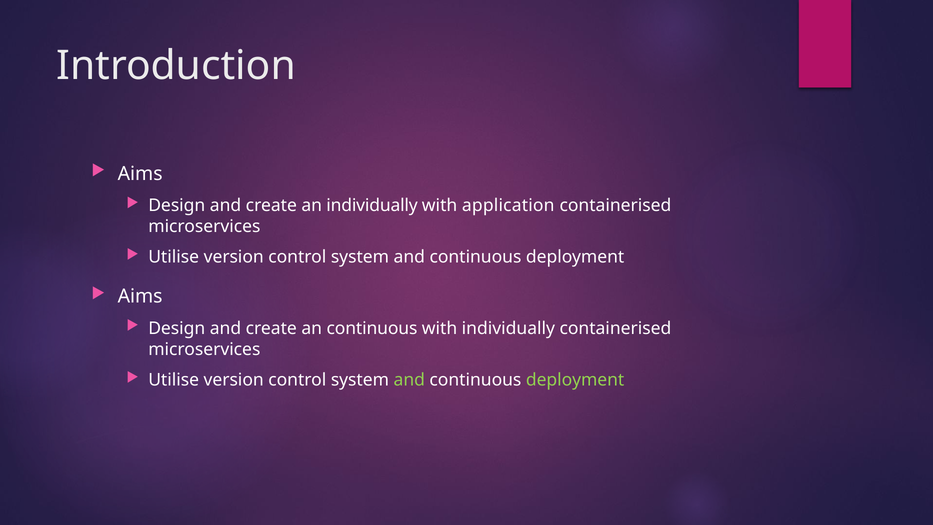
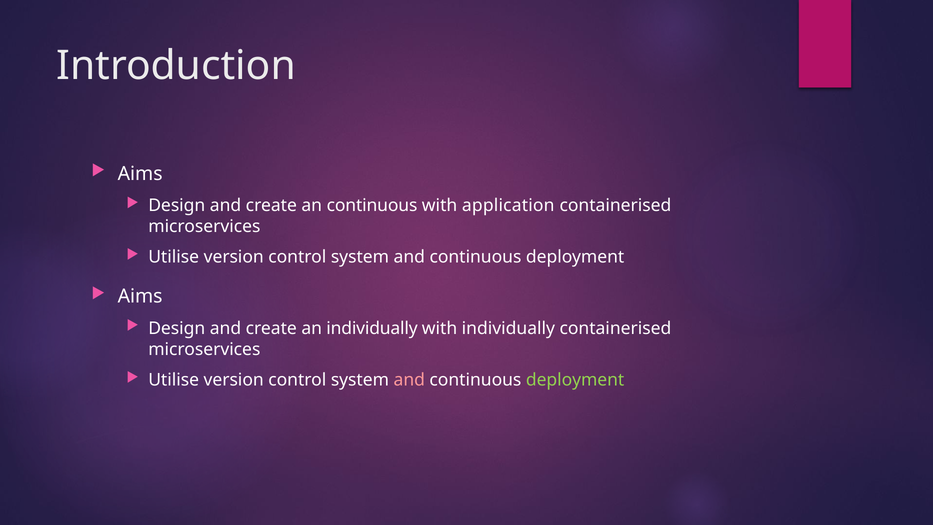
an individually: individually -> continuous
an continuous: continuous -> individually
and at (409, 380) colour: light green -> pink
